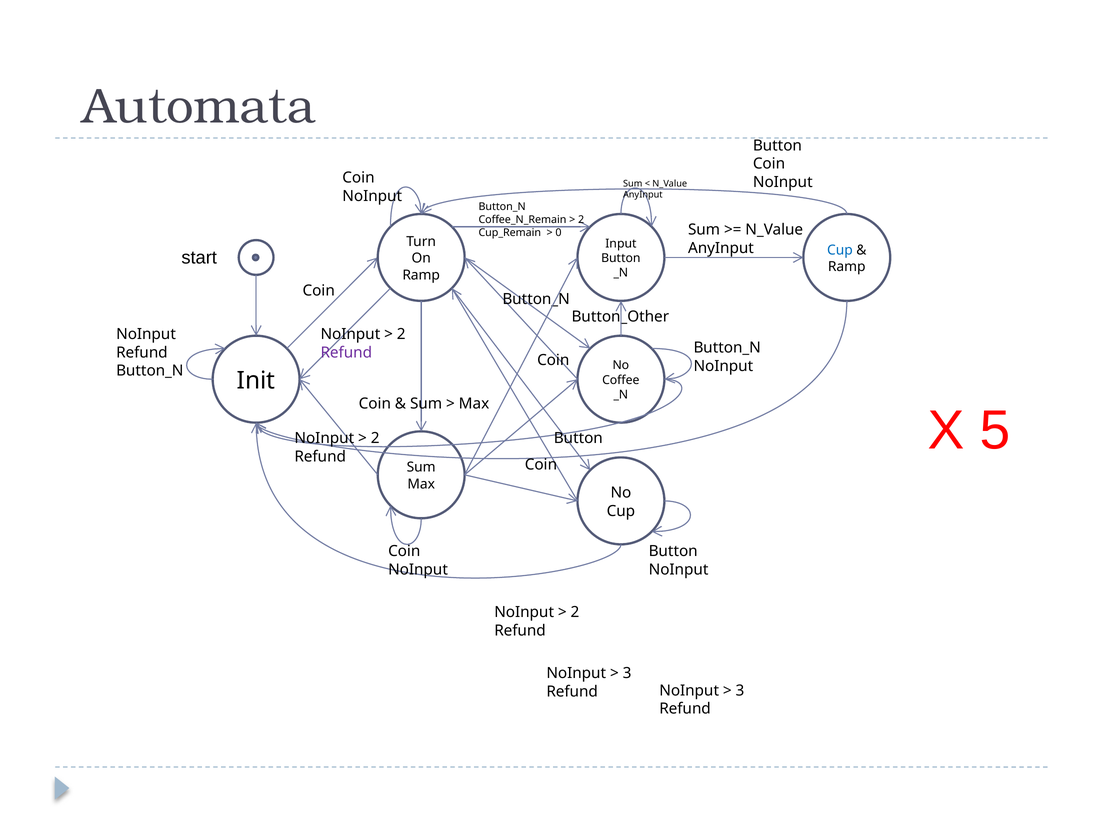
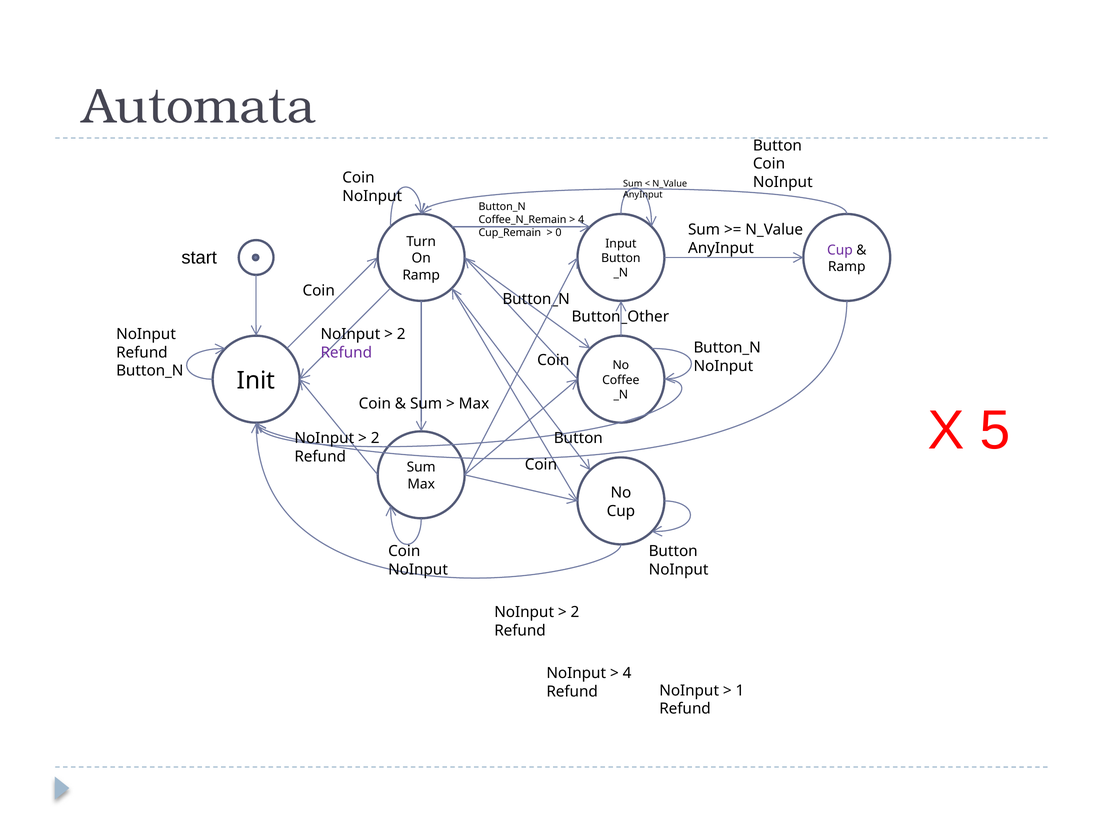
2 at (581, 220): 2 -> 4
Cup at (840, 250) colour: blue -> purple
3 at (627, 673): 3 -> 4
3 at (740, 690): 3 -> 1
